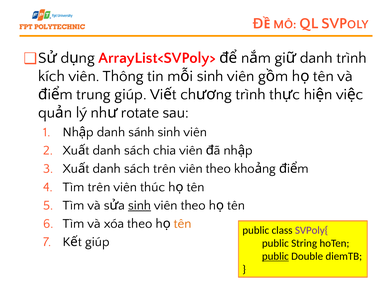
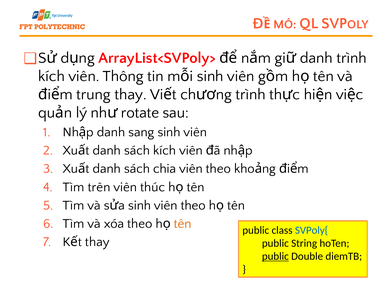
trung giúp: giúp -> thay
sánh: sánh -> sang
sách chia: chia -> kích
sách trên: trên -> chia
sinh at (140, 205) underline: present -> none
SVPoly{ colour: purple -> blue
giúp at (97, 242): giúp -> thay
